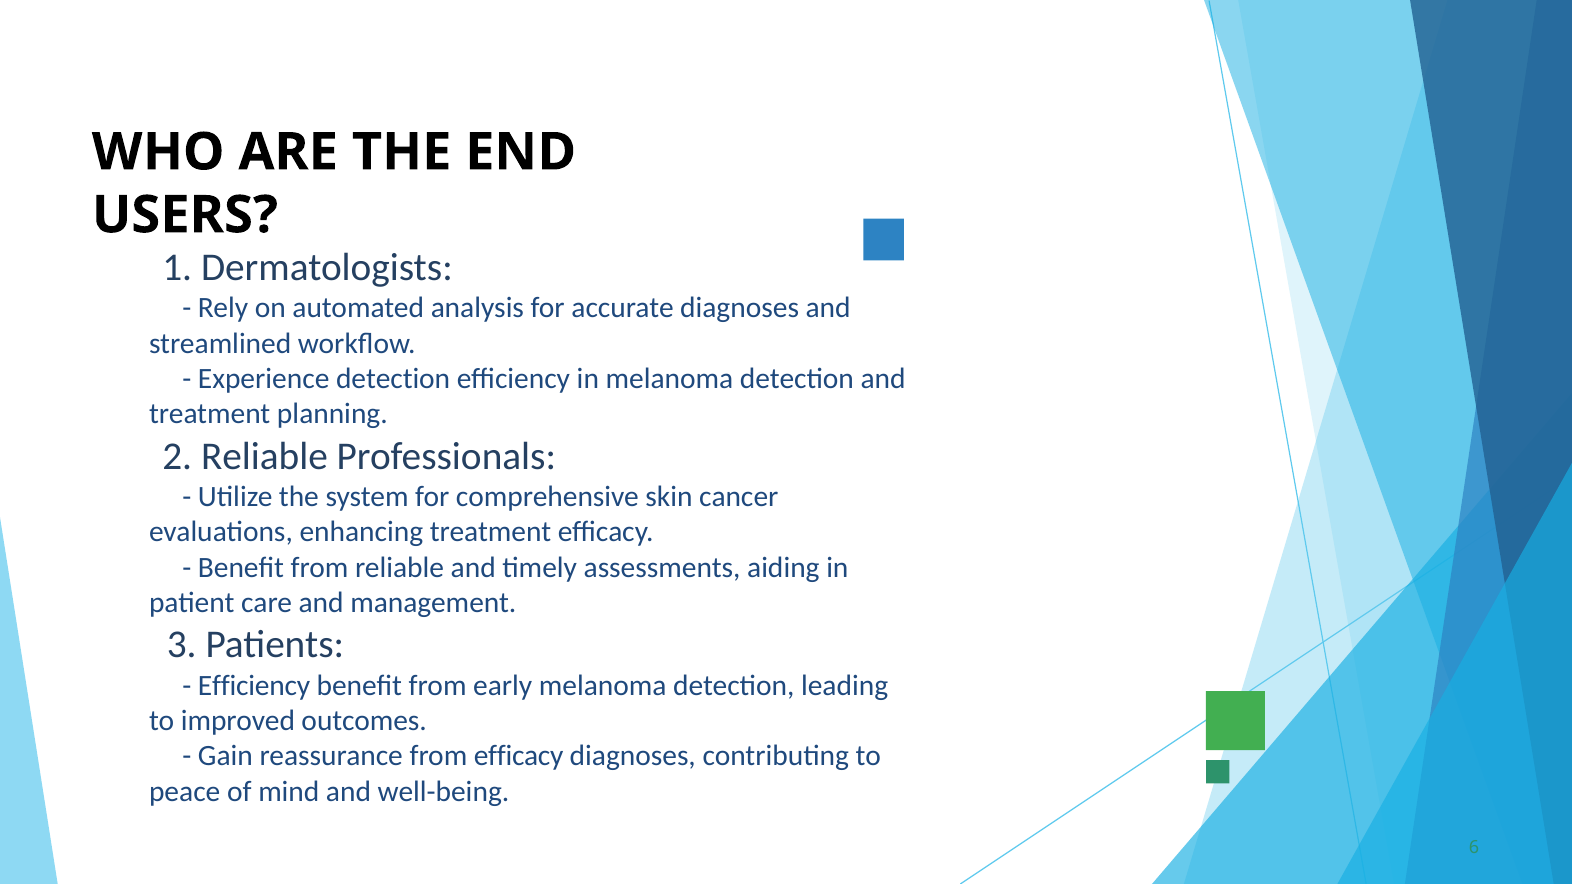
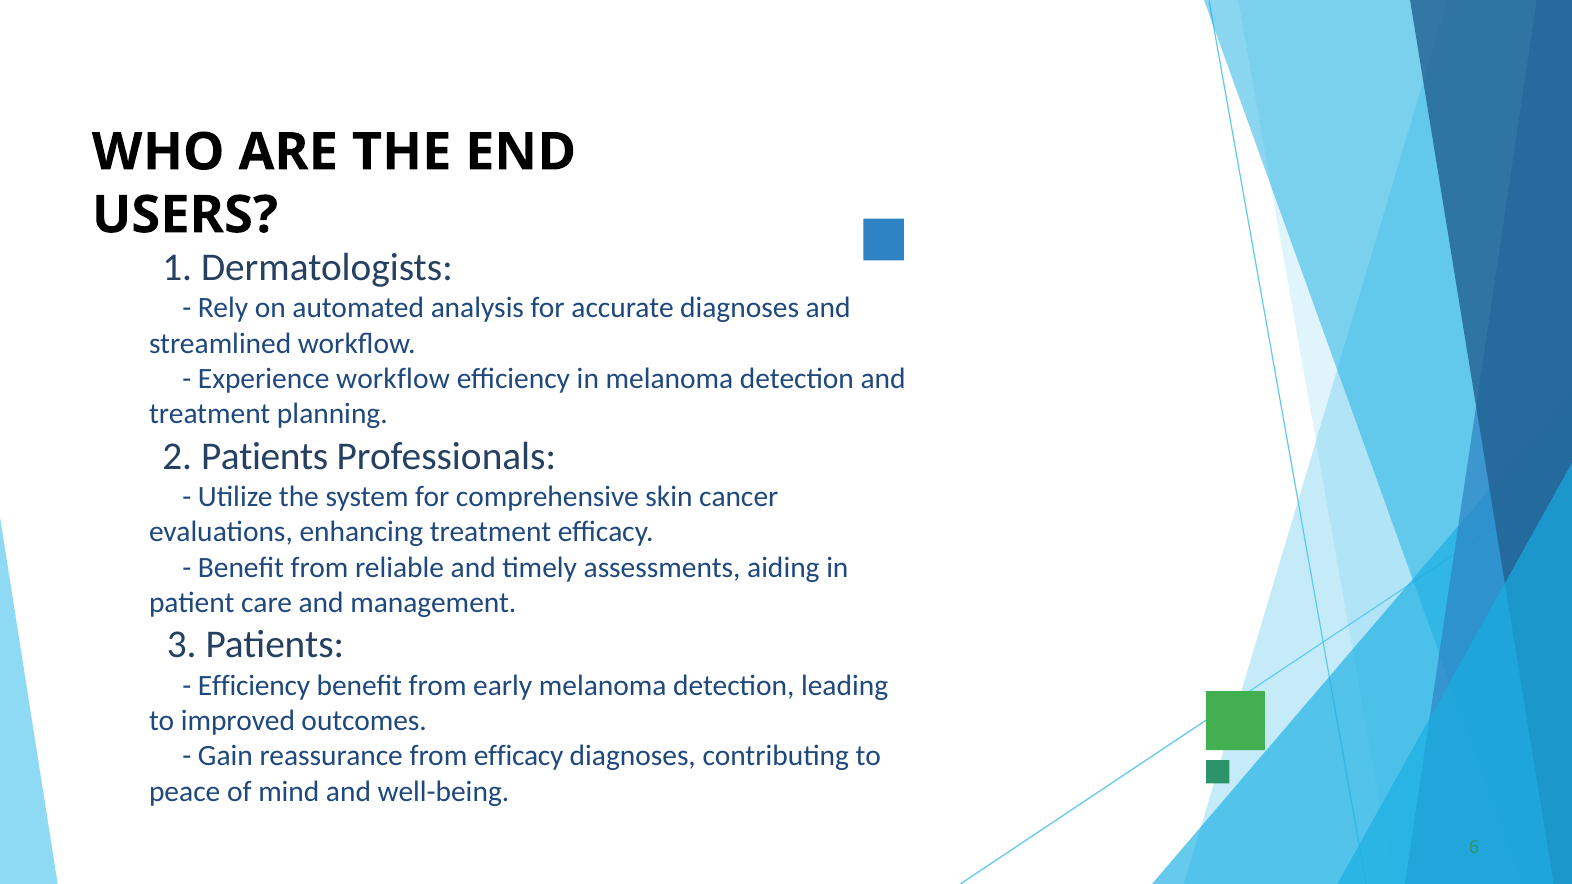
Experience detection: detection -> workflow
2 Reliable: Reliable -> Patients
